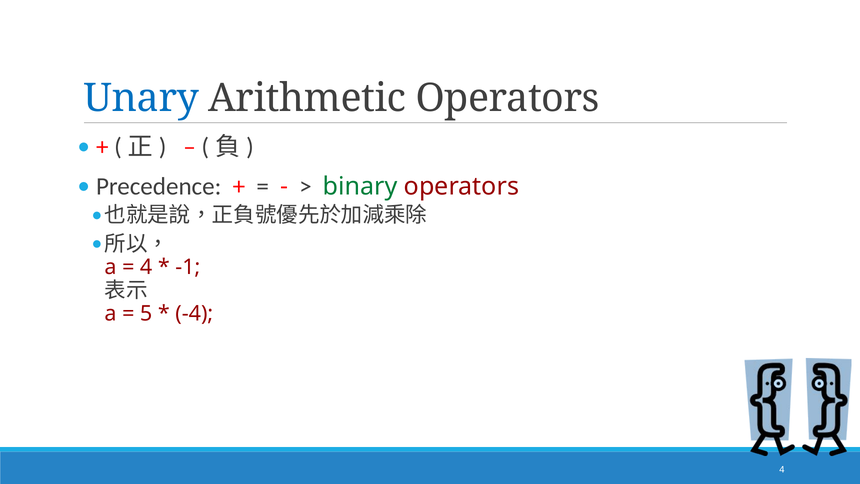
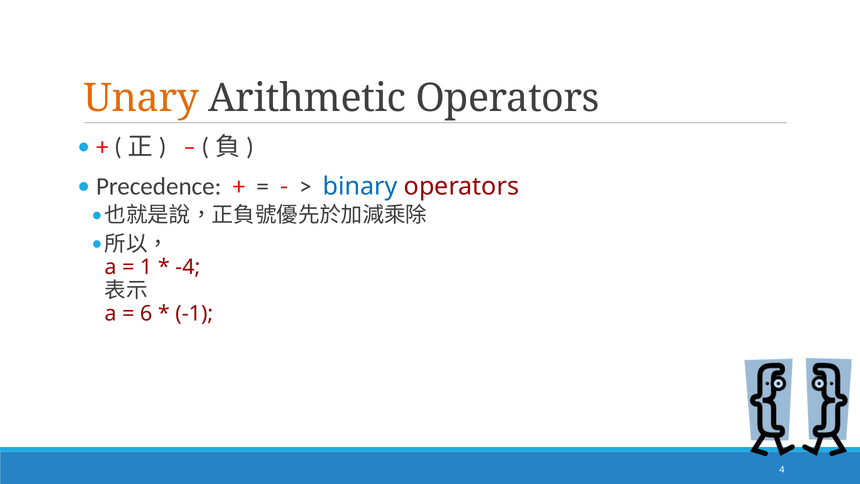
Unary colour: blue -> orange
binary colour: green -> blue
4 at (146, 267): 4 -> 1
-1: -1 -> -4
5: 5 -> 6
-4: -4 -> -1
